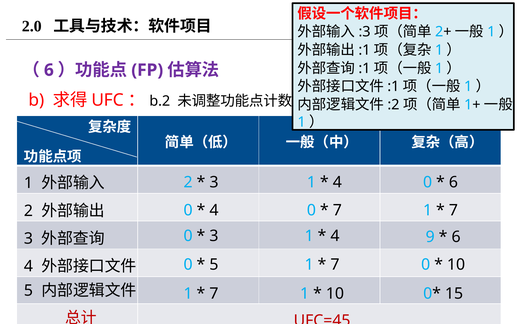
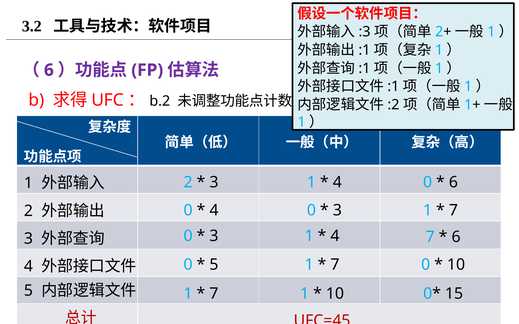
2.0: 2.0 -> 3.2
7 at (337, 210): 7 -> 3
4 9: 9 -> 7
